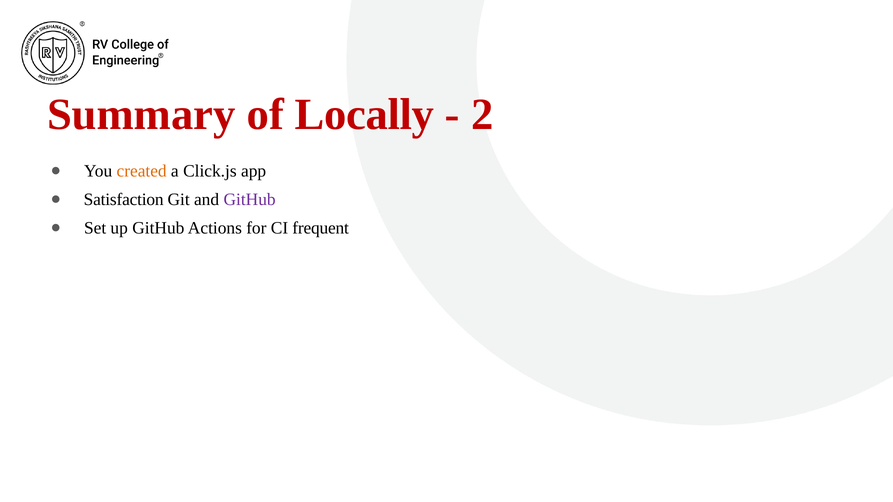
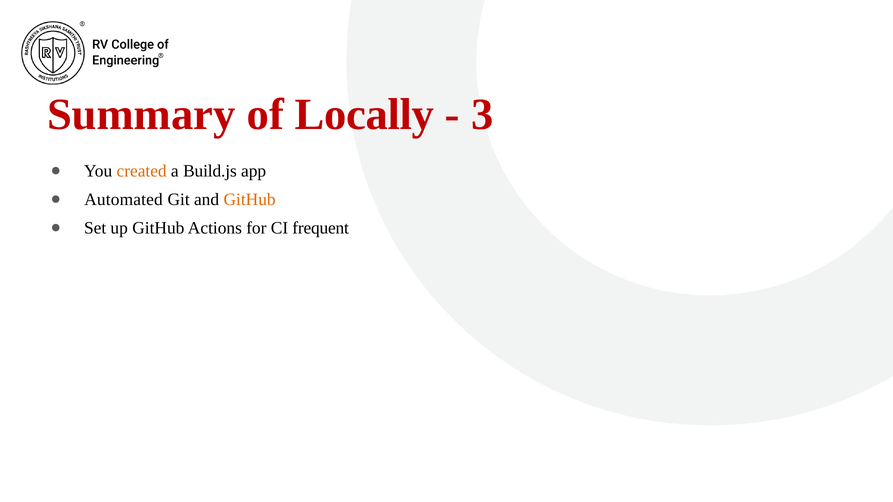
2: 2 -> 3
Click.js: Click.js -> Build.js
Satisfaction: Satisfaction -> Automated
GitHub at (250, 200) colour: purple -> orange
